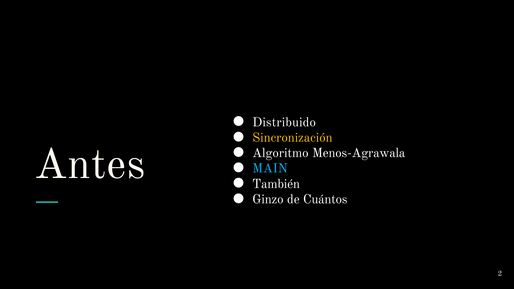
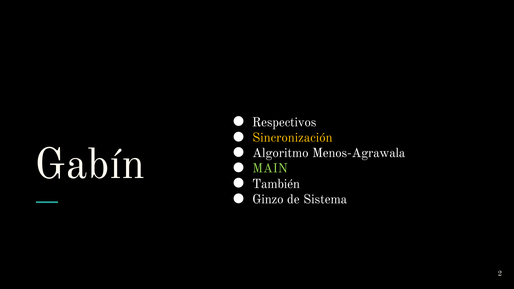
Distribuido: Distribuido -> Respectivos
Antes: Antes -> Gabín
MAIN colour: light blue -> light green
Cuántos: Cuántos -> Sistema
